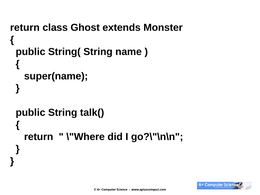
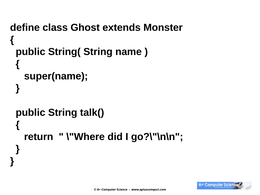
return at (25, 28): return -> define
